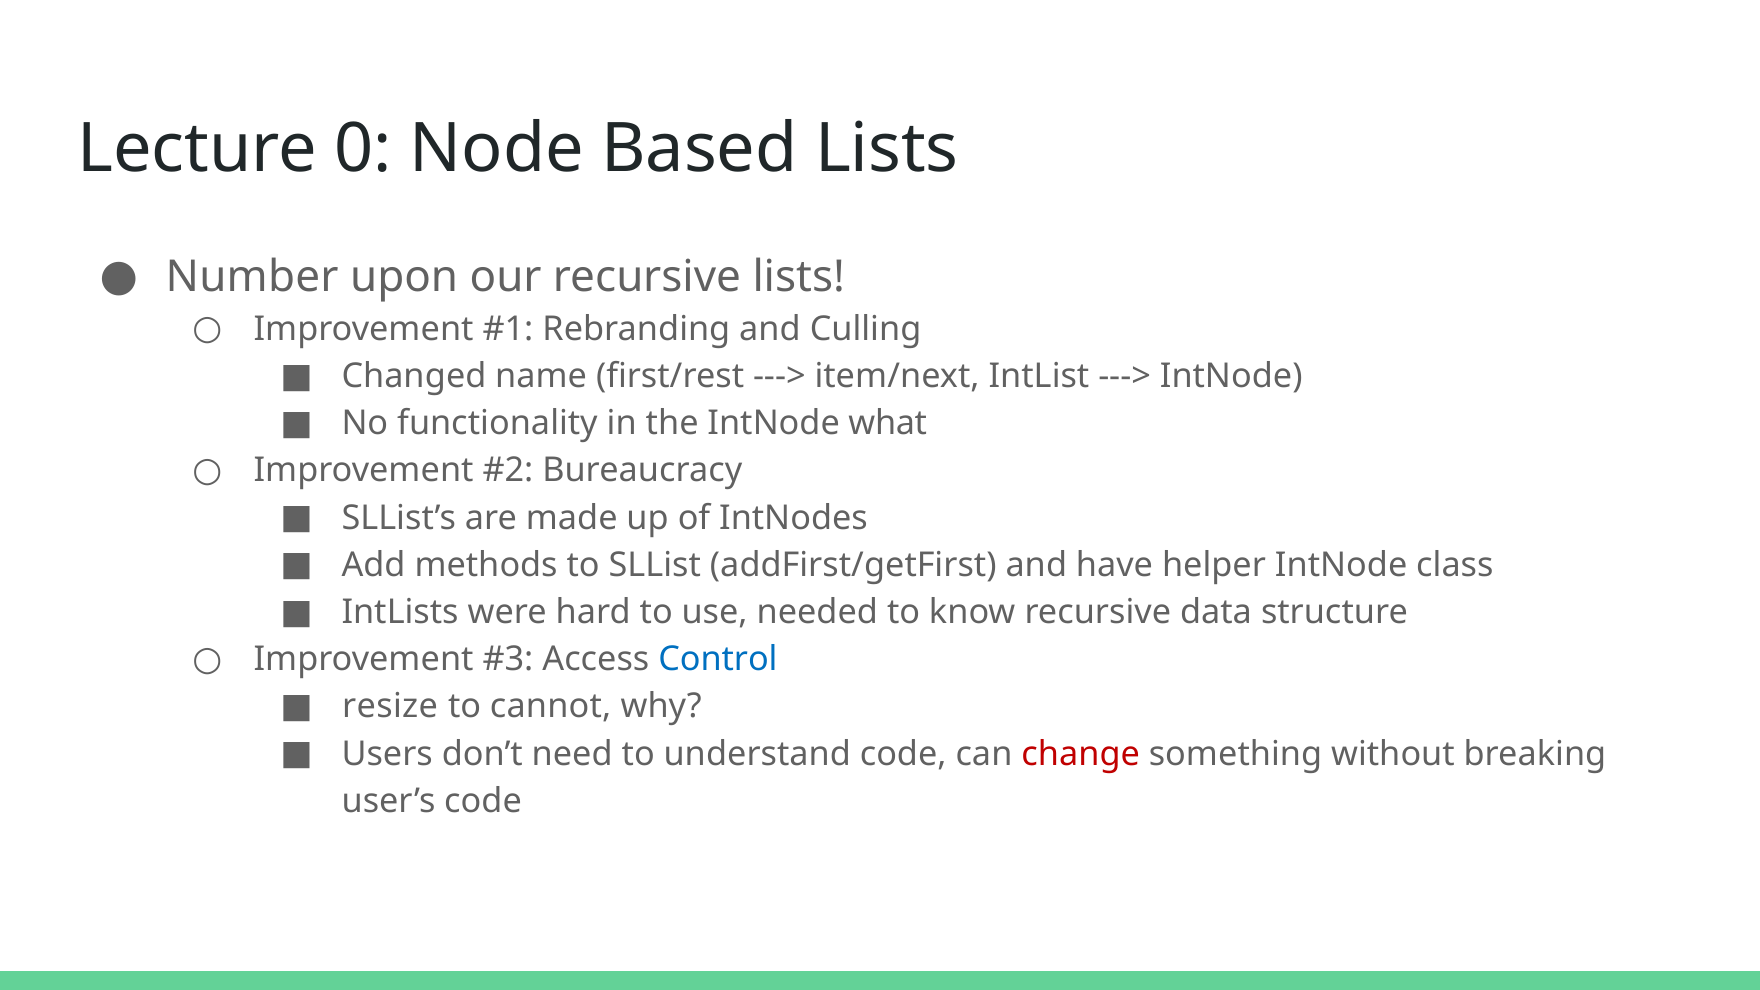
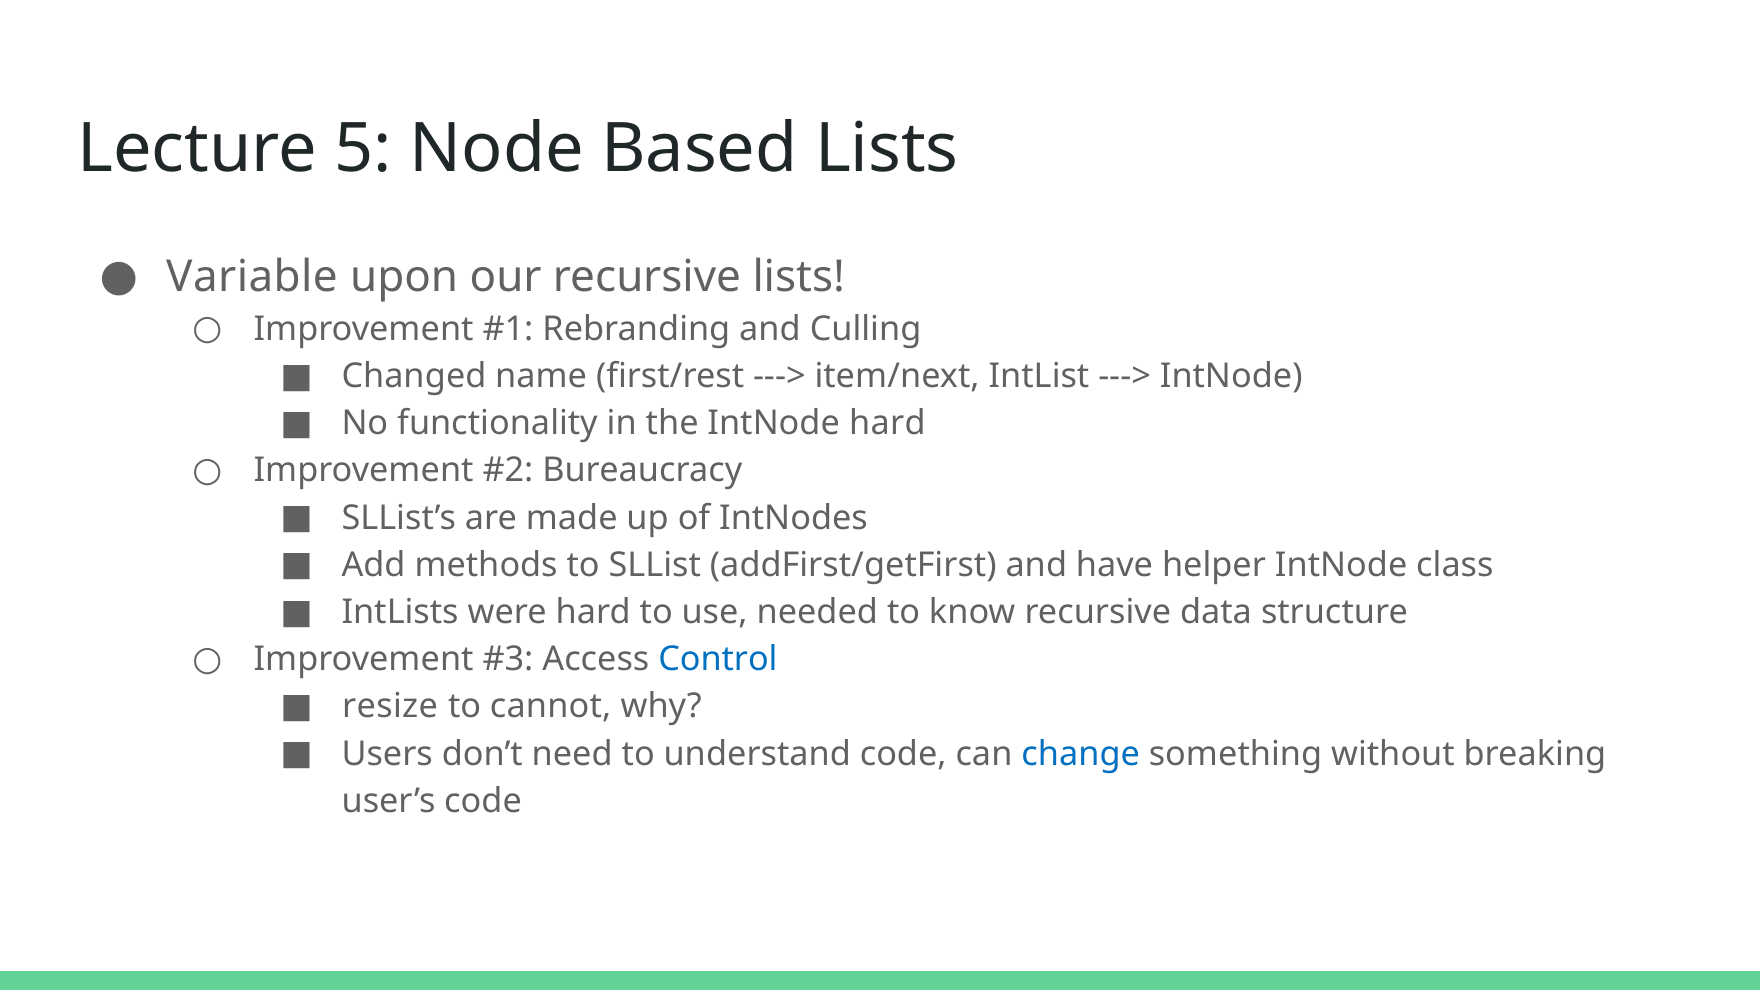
0: 0 -> 5
Number: Number -> Variable
IntNode what: what -> hard
change colour: red -> blue
